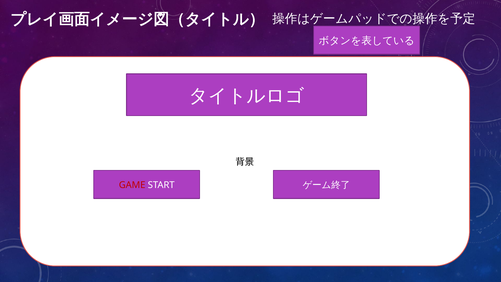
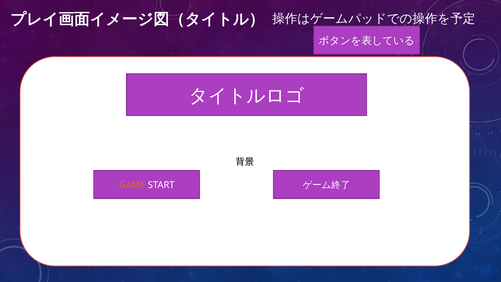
GAME colour: red -> orange
